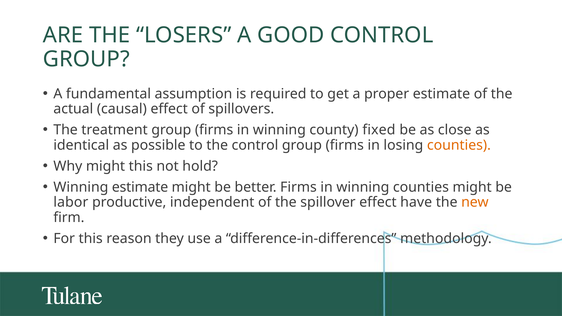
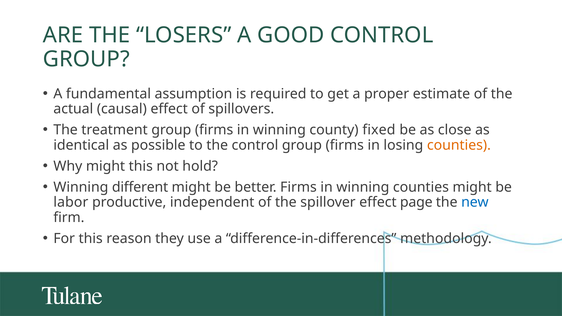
Winning estimate: estimate -> different
have: have -> page
new colour: orange -> blue
